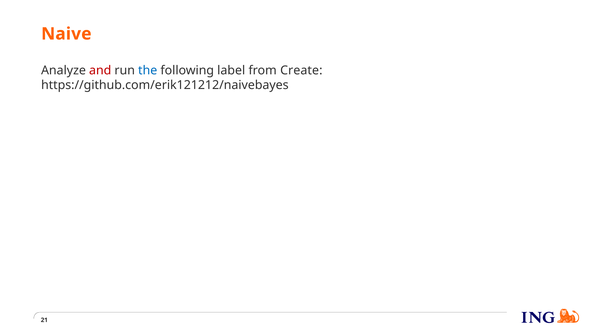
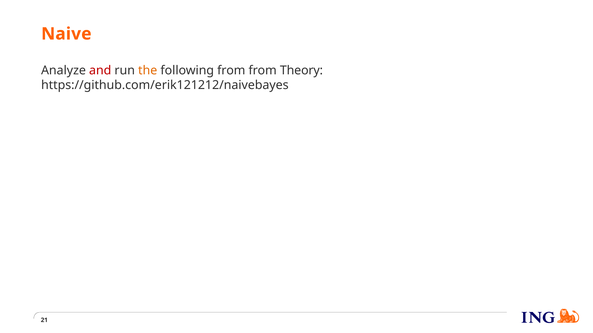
the colour: blue -> orange
following label: label -> from
Create: Create -> Theory
